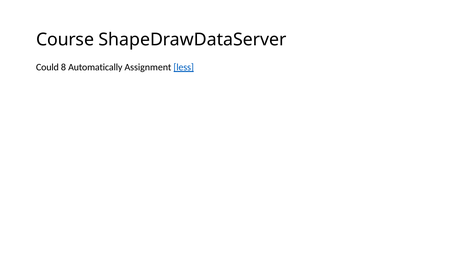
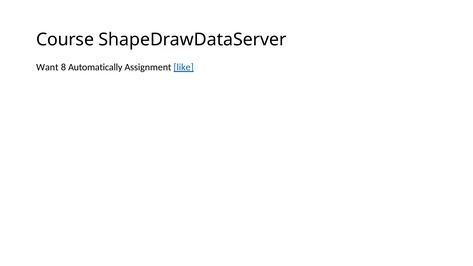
Could: Could -> Want
less: less -> like
